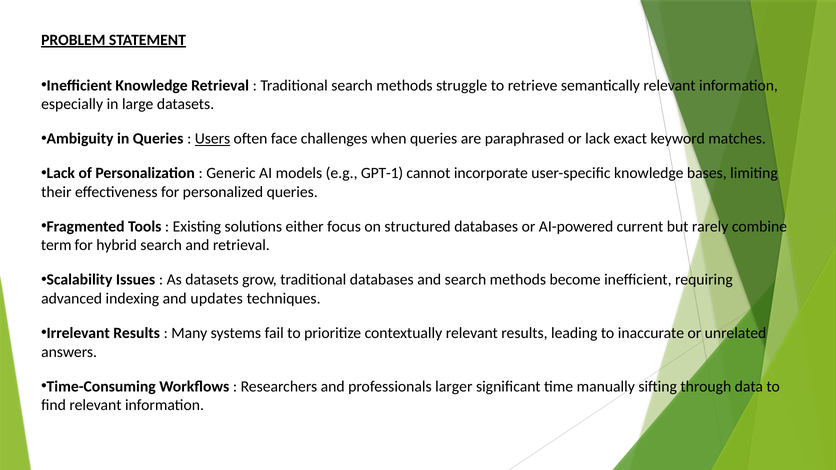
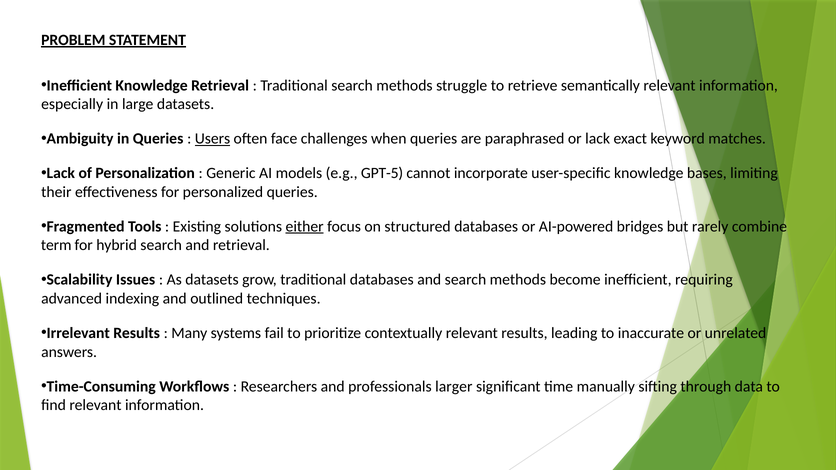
GPT-1: GPT-1 -> GPT-5
either underline: none -> present
current: current -> bridges
updates: updates -> outlined
